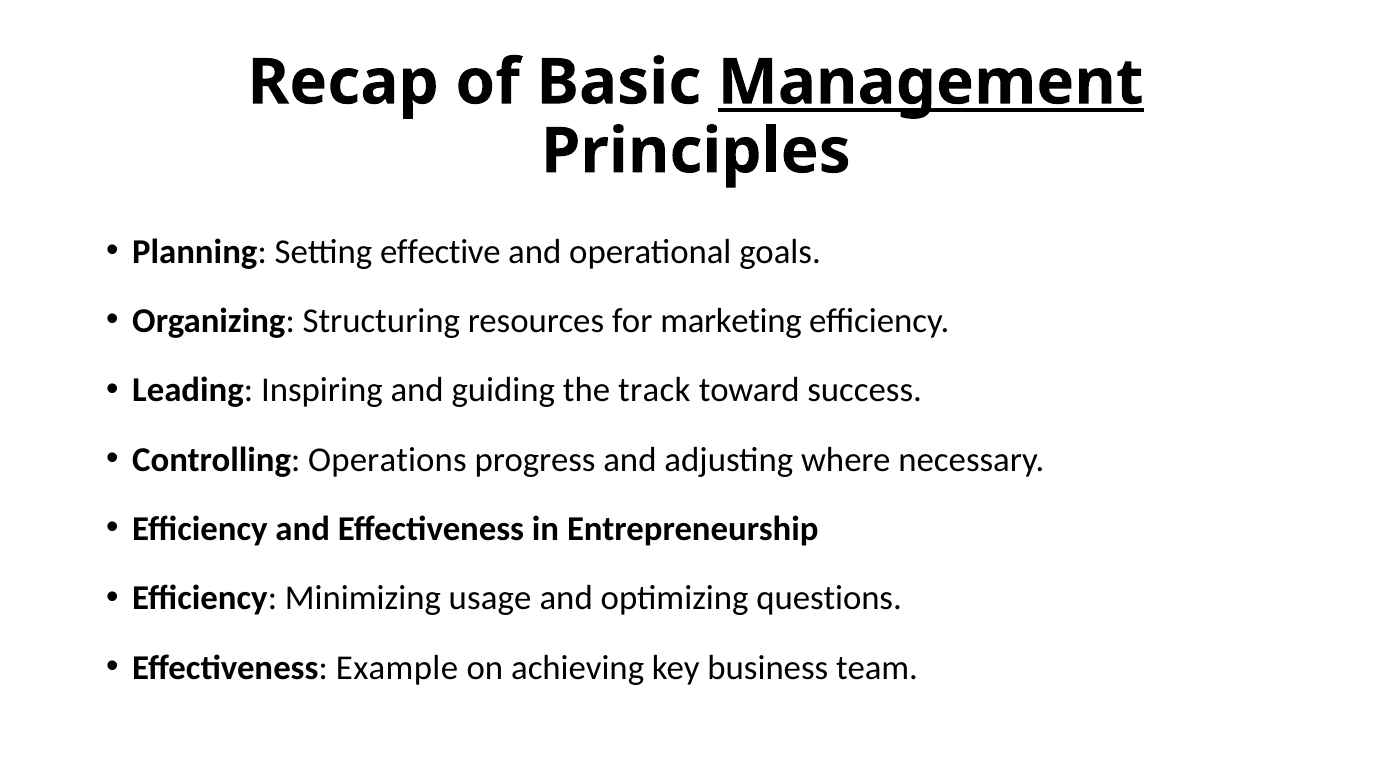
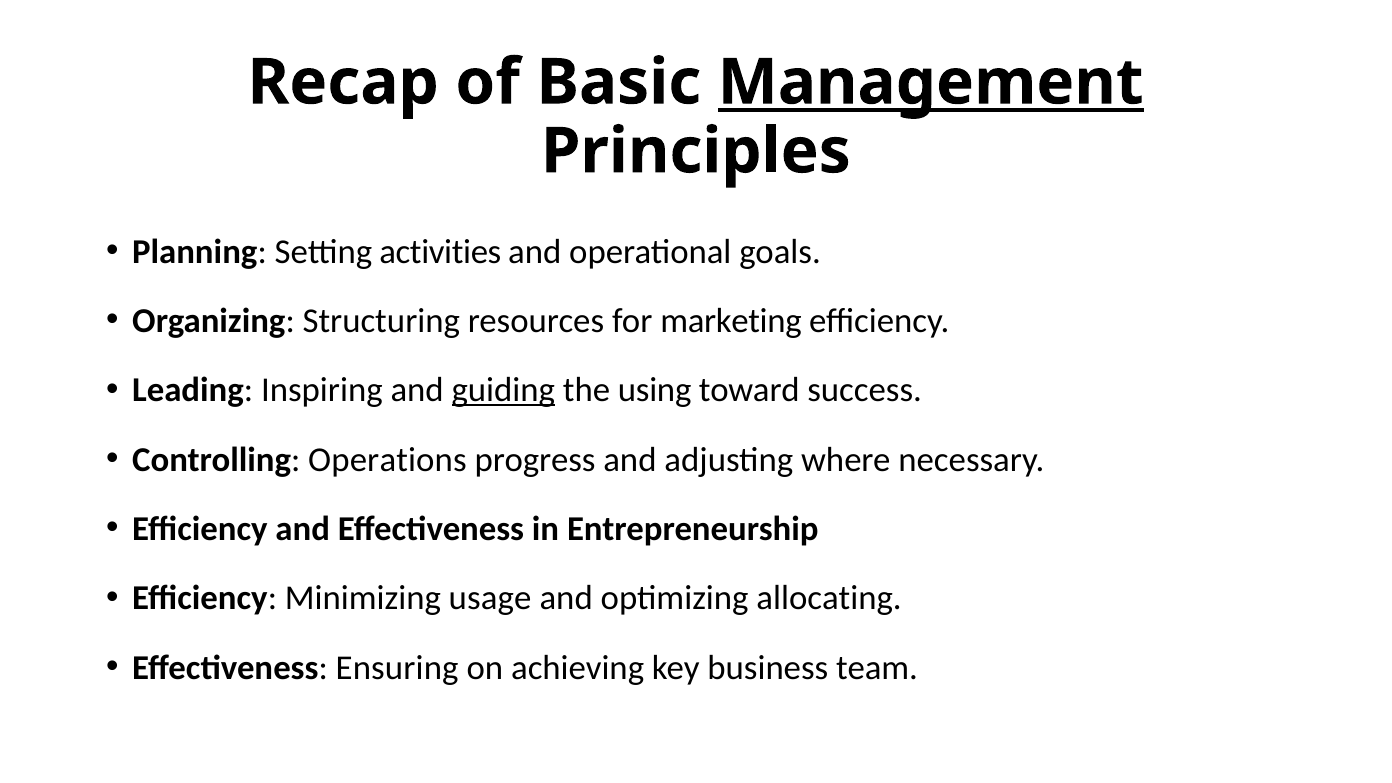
effective: effective -> activities
guiding underline: none -> present
track: track -> using
questions: questions -> allocating
Example: Example -> Ensuring
